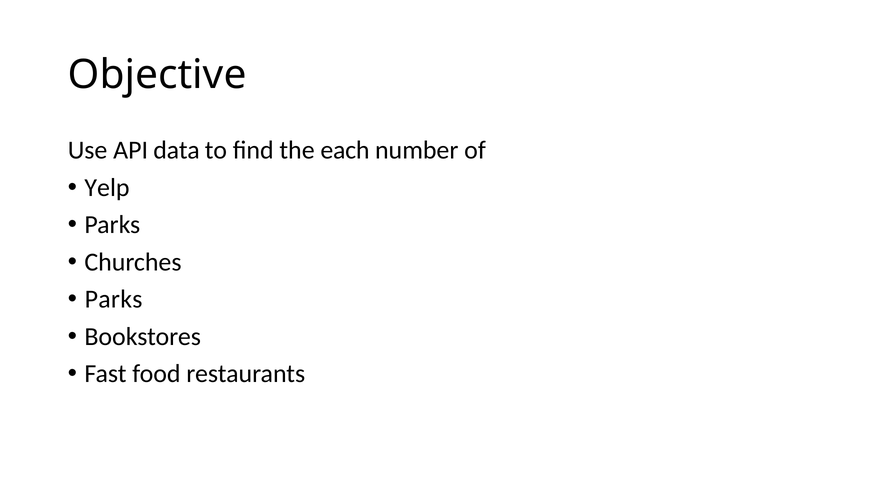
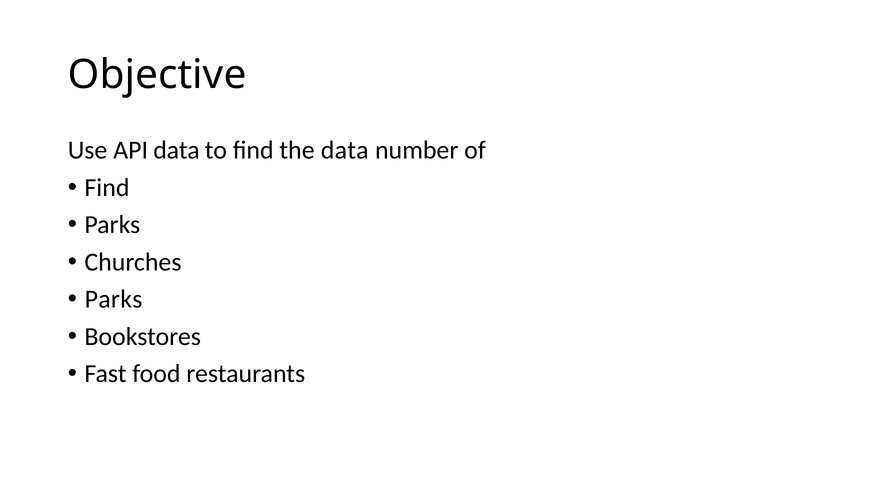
the each: each -> data
Yelp at (107, 188): Yelp -> Find
